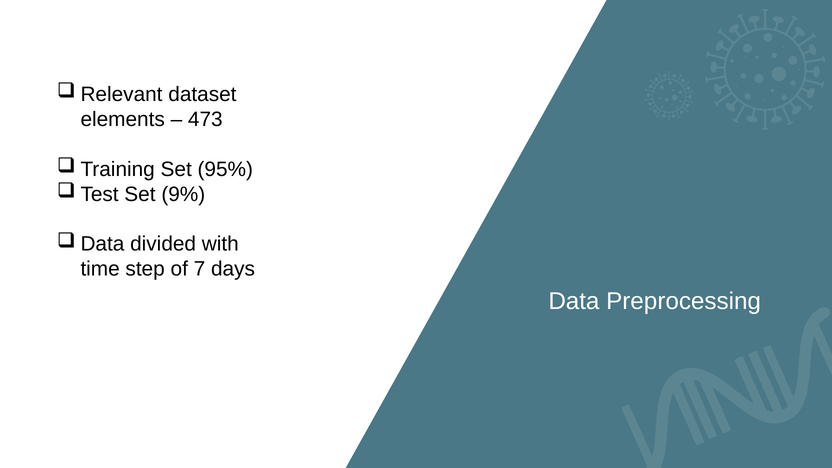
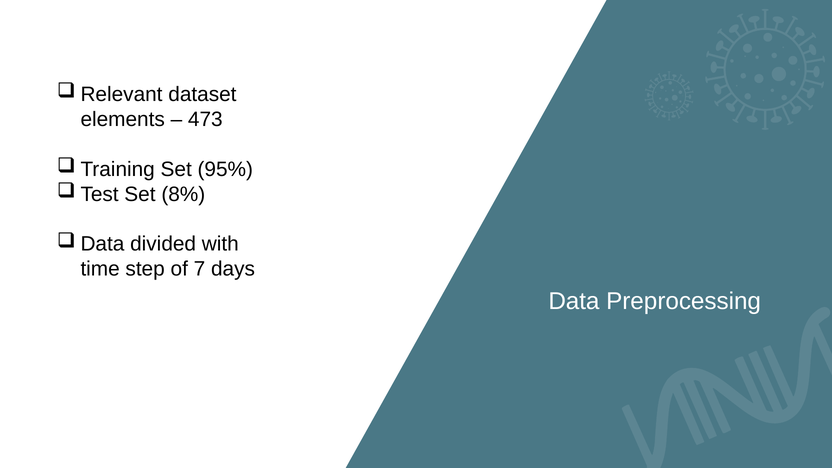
9%: 9% -> 8%
